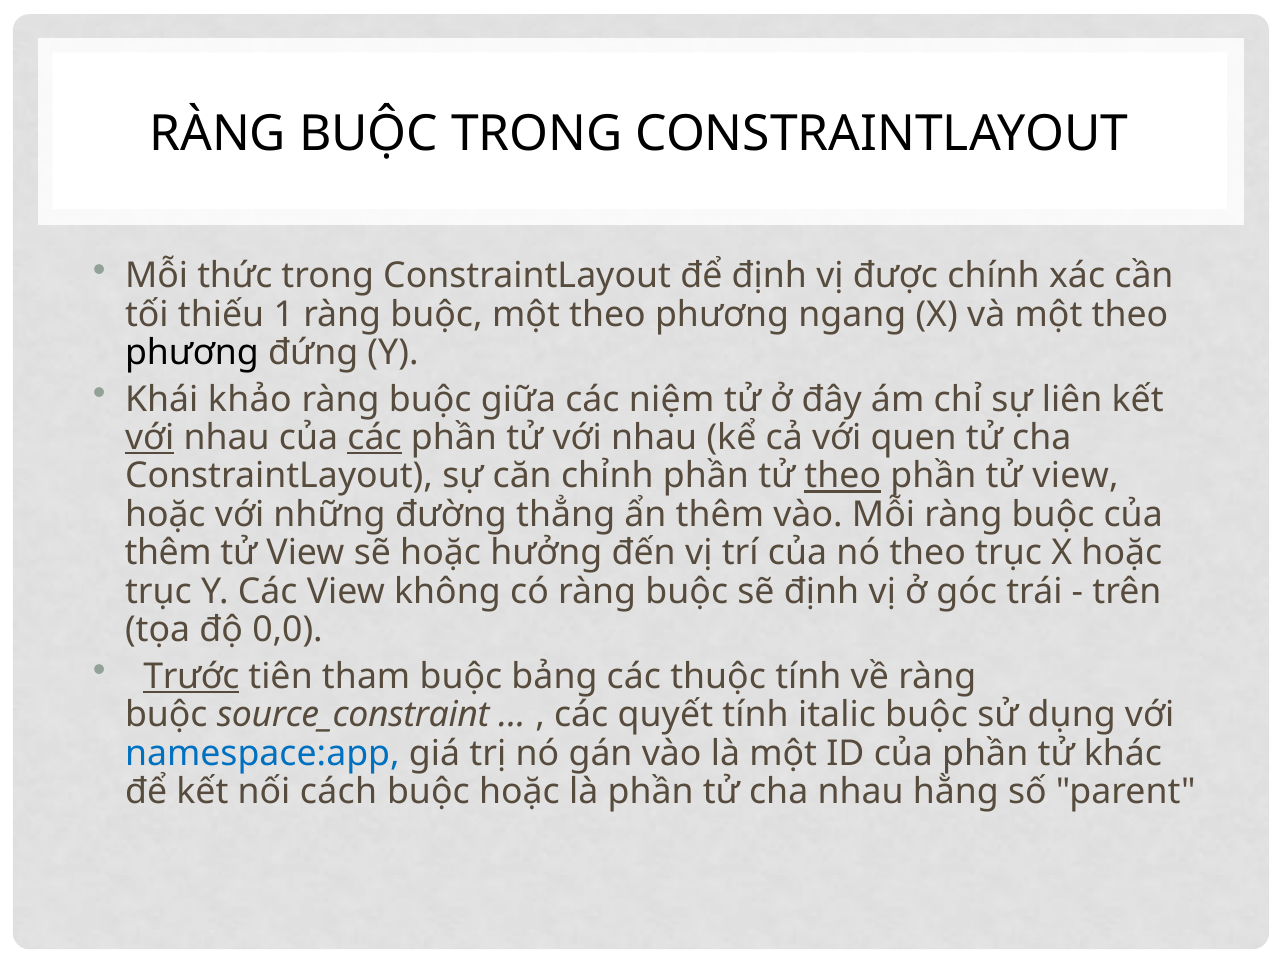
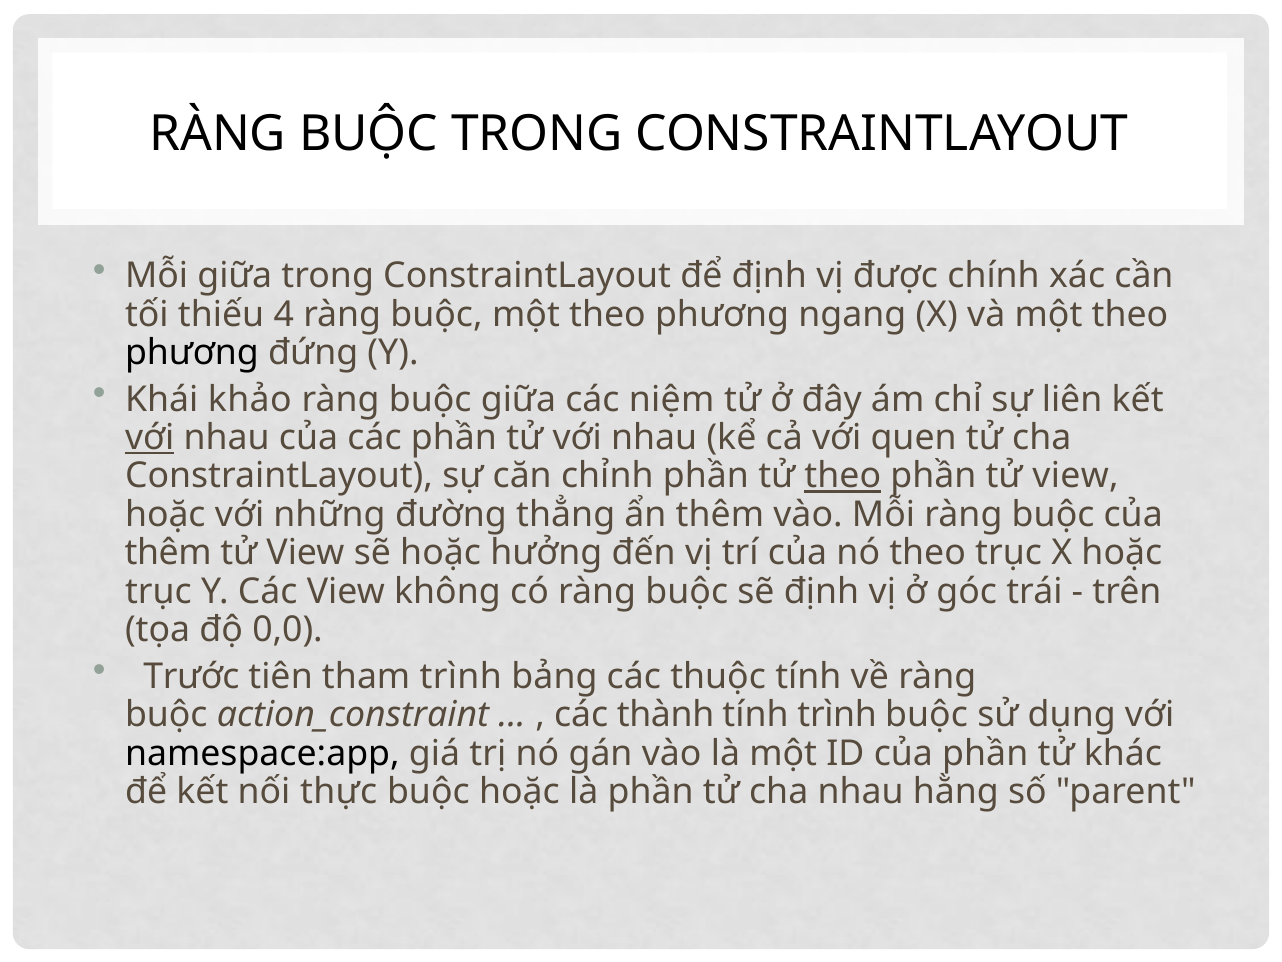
Mỗi thức: thức -> giữa
1: 1 -> 4
các at (375, 437) underline: present -> none
Trước underline: present -> none
tham buộc: buộc -> trình
source_constraint: source_constraint -> action_constraint
quyết: quyết -> thành
tính italic: italic -> trình
namespace:app colour: blue -> black
cách: cách -> thực
